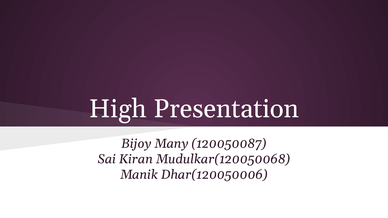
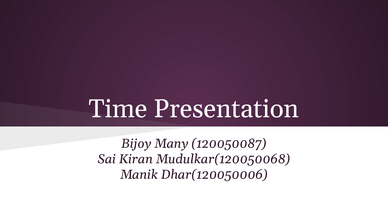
High: High -> Time
